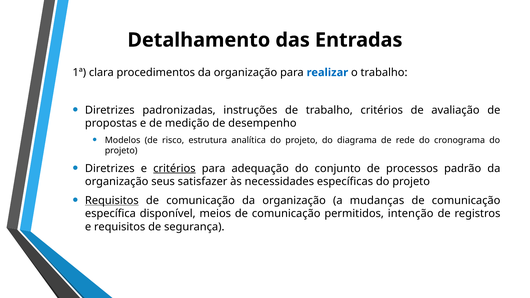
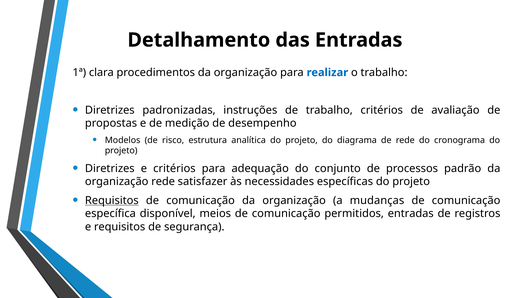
critérios at (174, 168) underline: present -> none
organização seus: seus -> rede
permitidos intenção: intenção -> entradas
